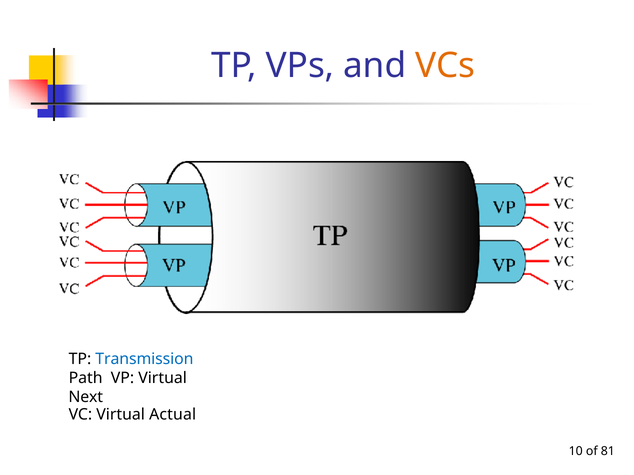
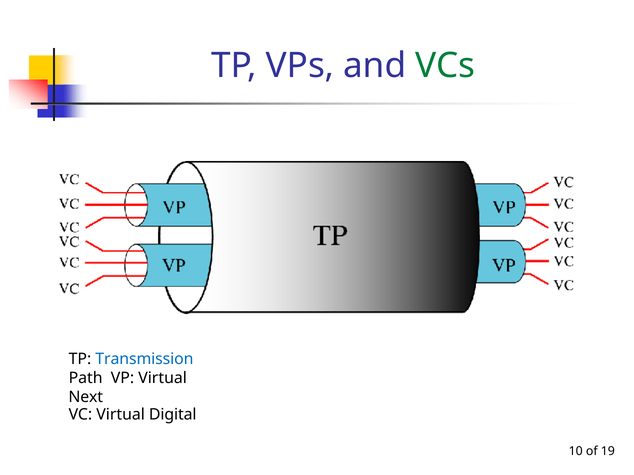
VCs colour: orange -> green
Actual: Actual -> Digital
81: 81 -> 19
